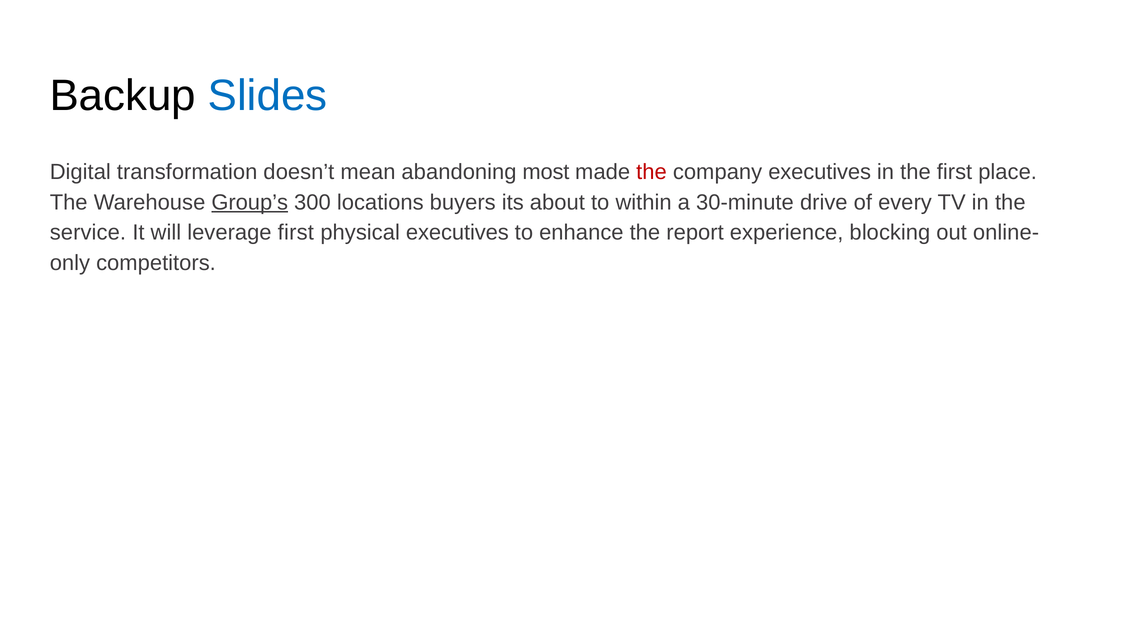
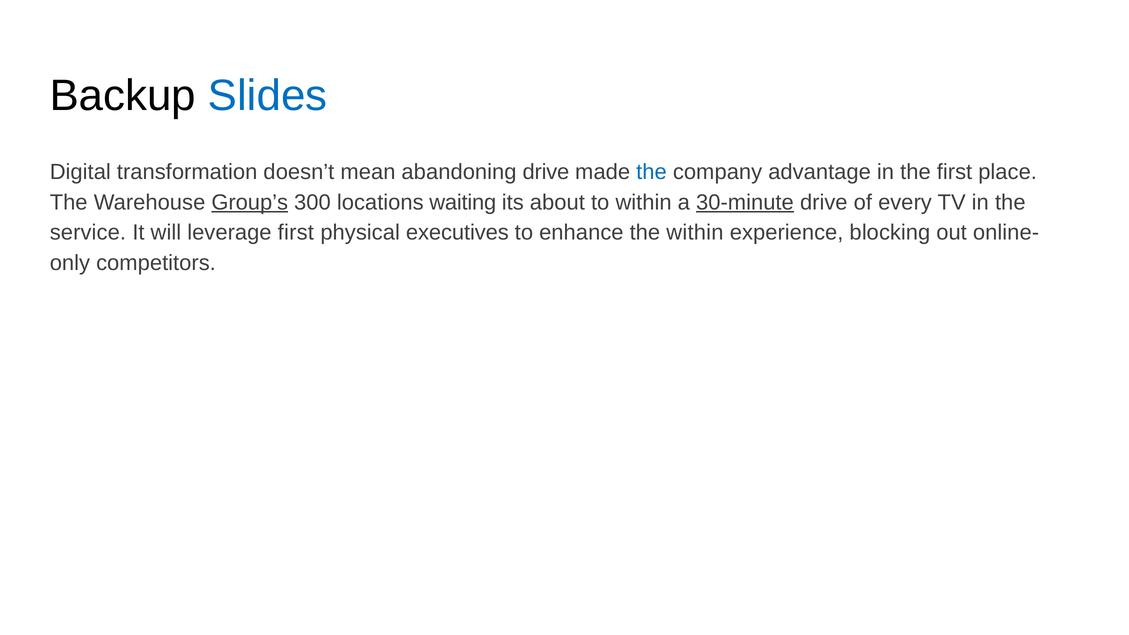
abandoning most: most -> drive
the at (651, 172) colour: red -> blue
company executives: executives -> advantage
buyers: buyers -> waiting
30-minute underline: none -> present
the report: report -> within
